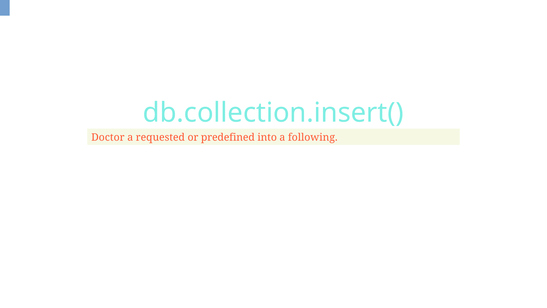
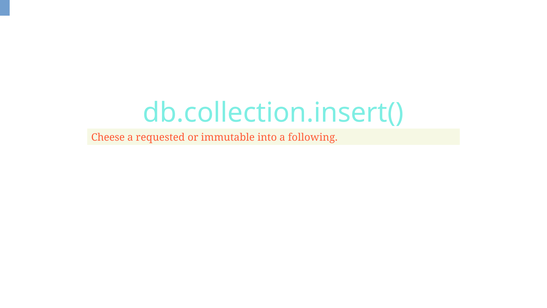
Doctor: Doctor -> Cheese
predefined: predefined -> immutable
